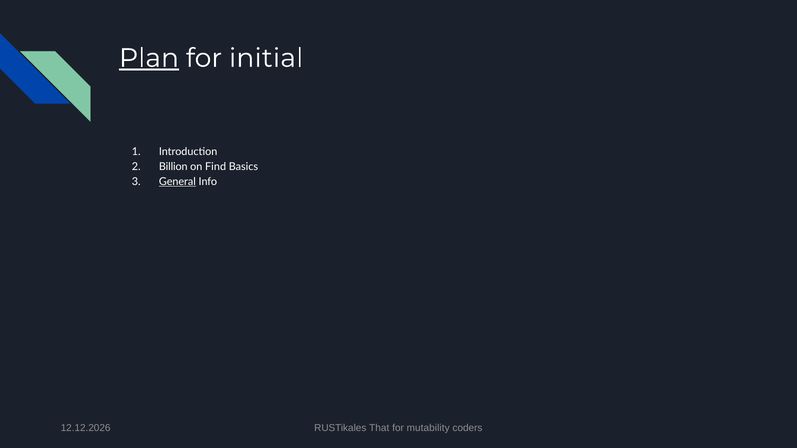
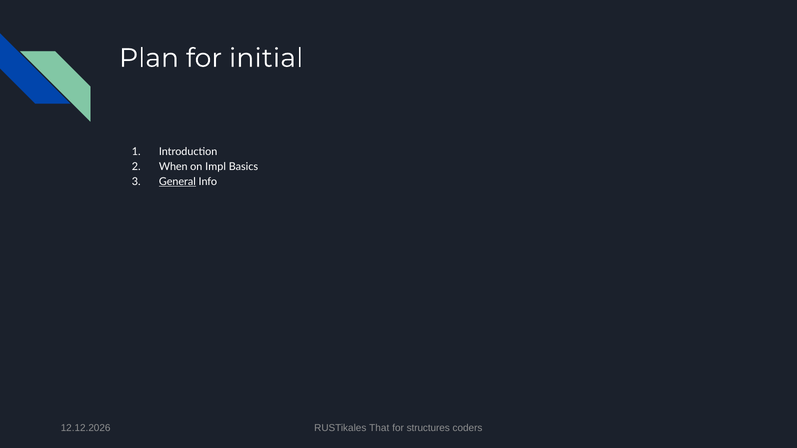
Plan underline: present -> none
Billion: Billion -> When
Find: Find -> Impl
mutability: mutability -> structures
